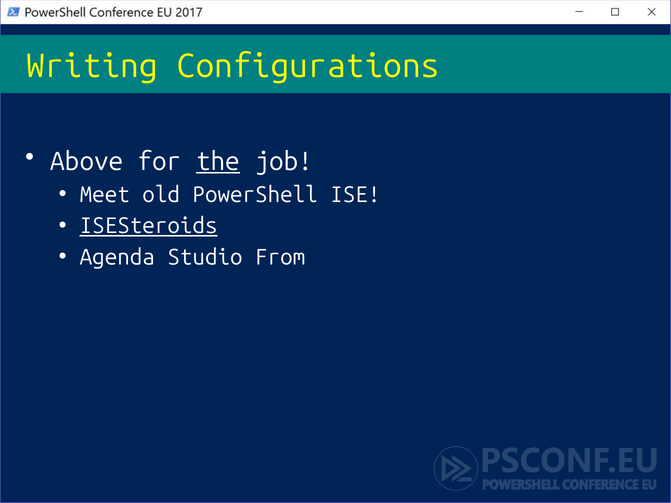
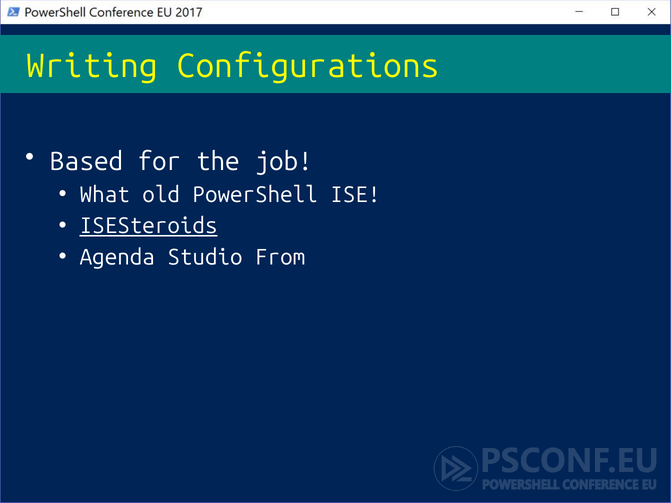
Above: Above -> Based
the underline: present -> none
Meet: Meet -> What
